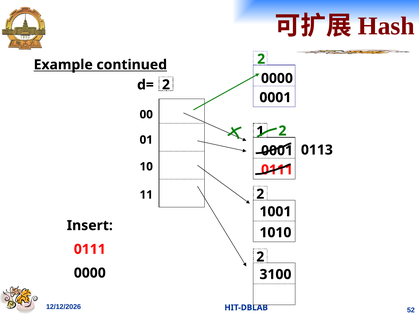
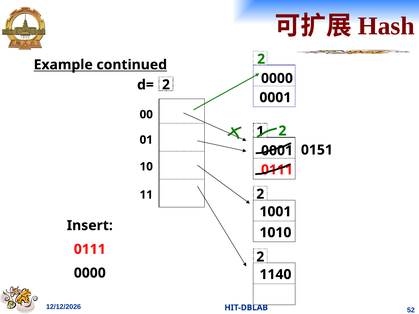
0113: 0113 -> 0151
3100: 3100 -> 1140
